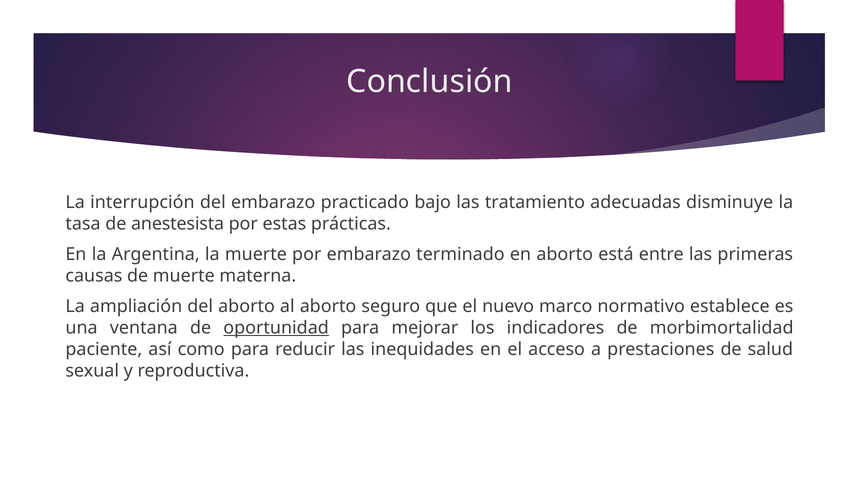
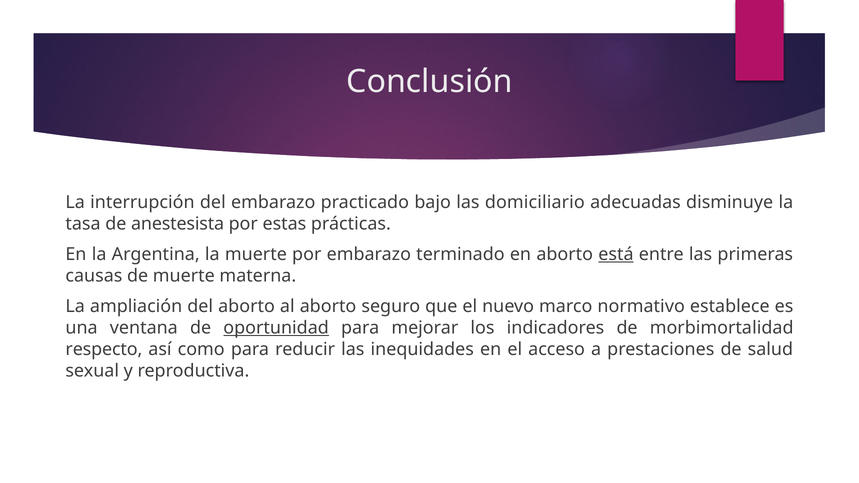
tratamiento: tratamiento -> domiciliario
está underline: none -> present
paciente: paciente -> respecto
